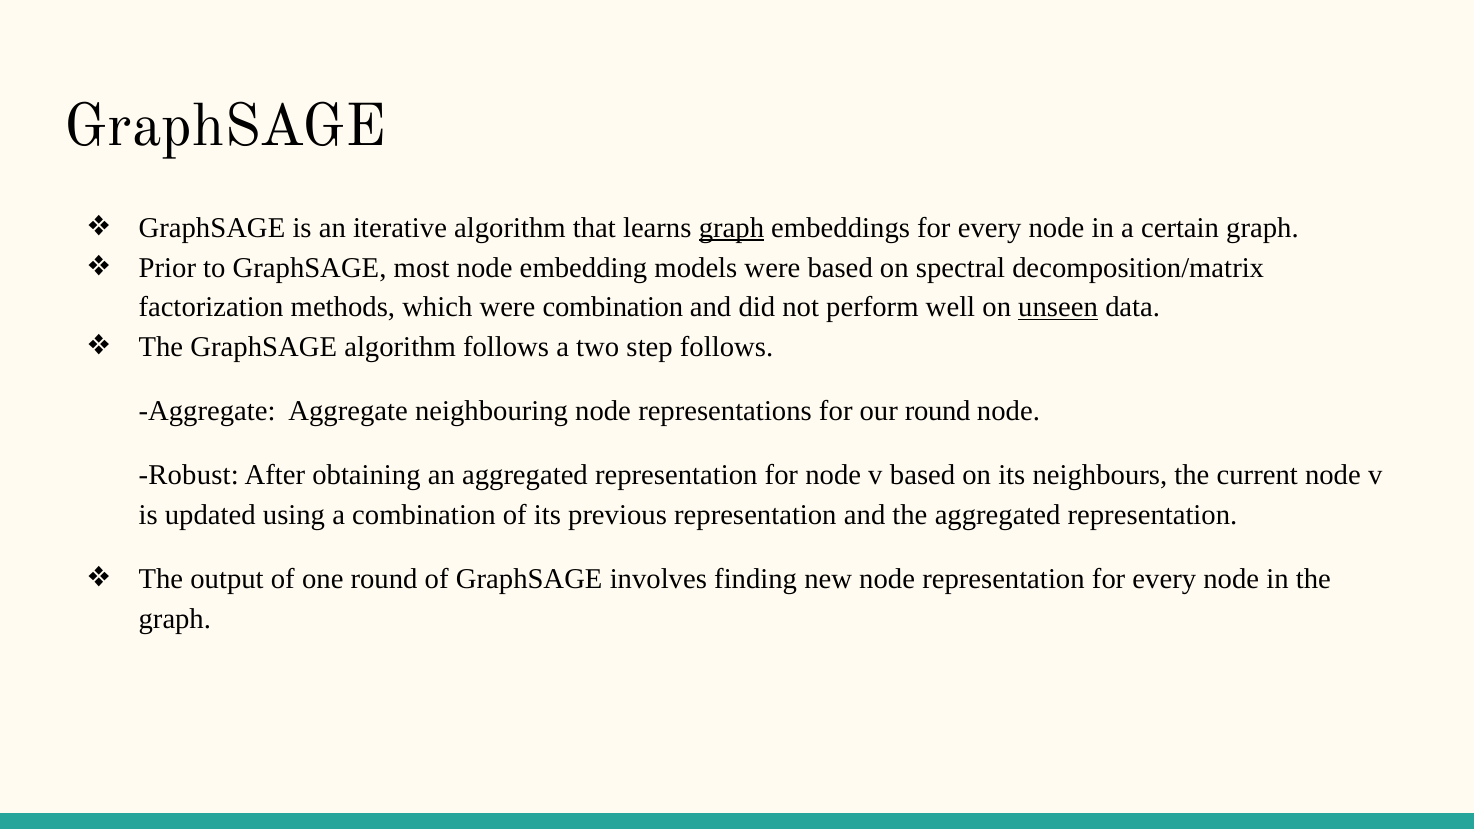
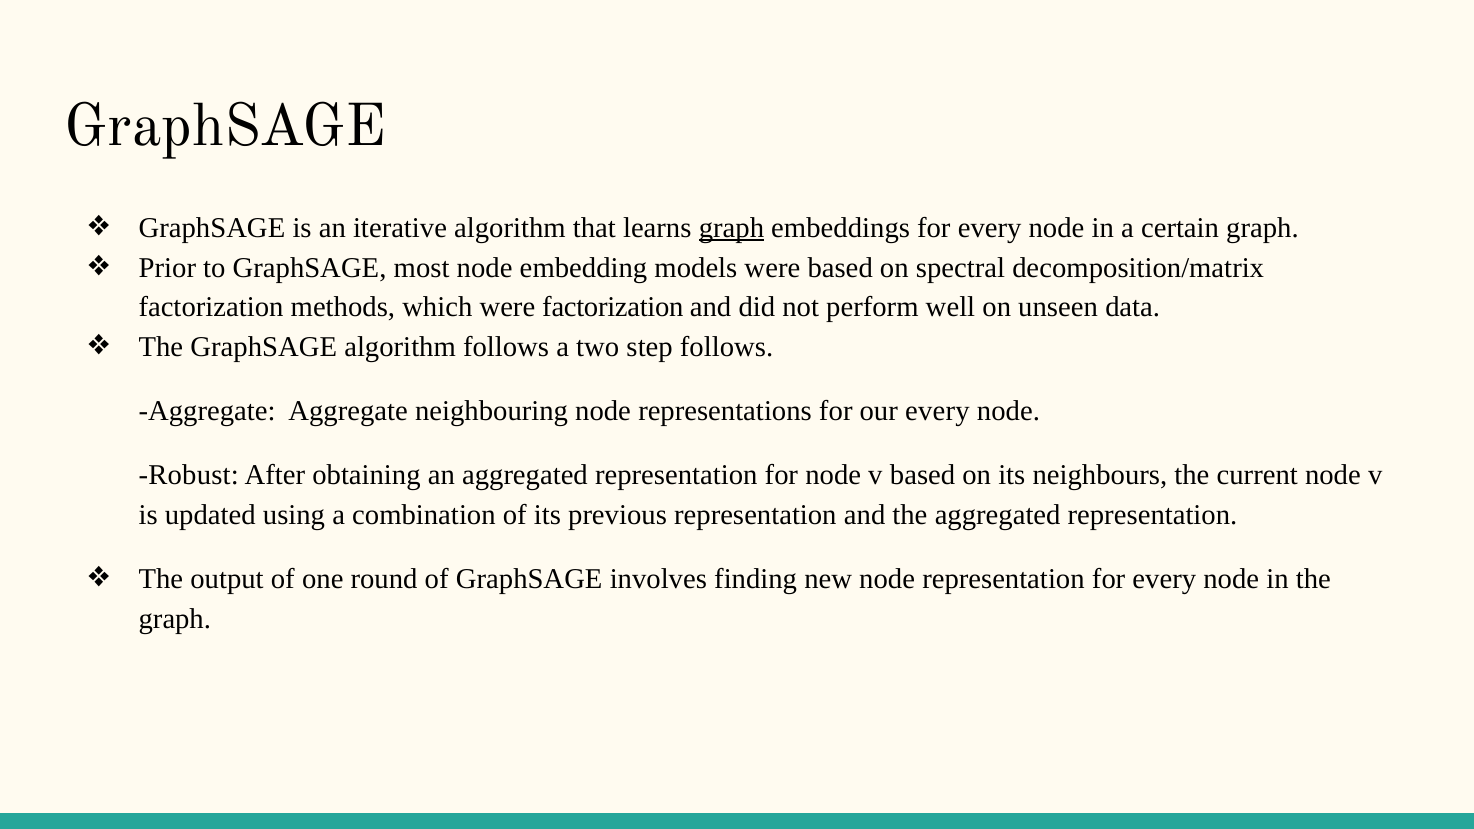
were combination: combination -> factorization
unseen underline: present -> none
our round: round -> every
